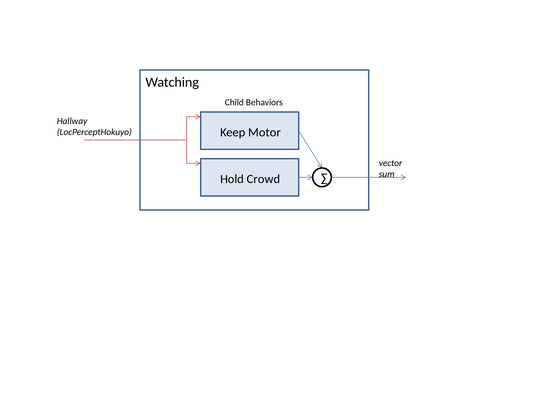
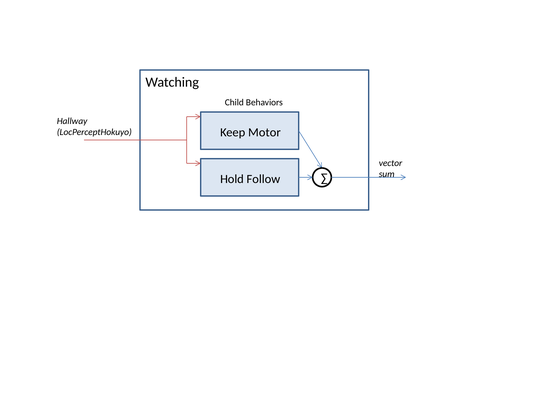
Crowd: Crowd -> Follow
